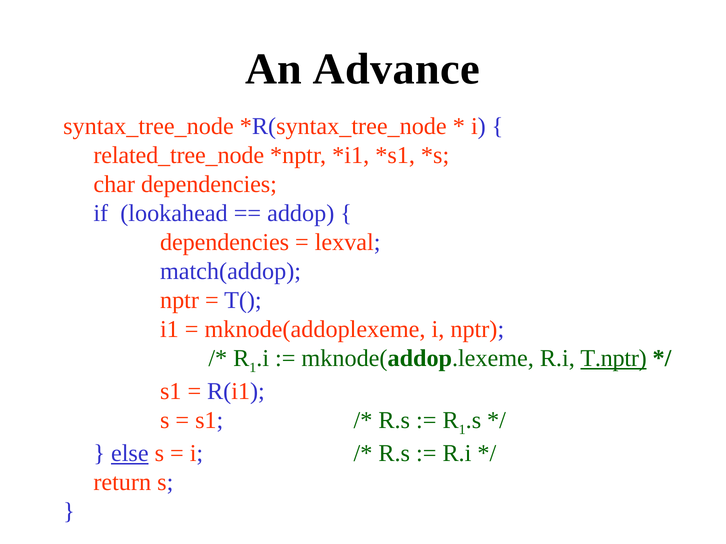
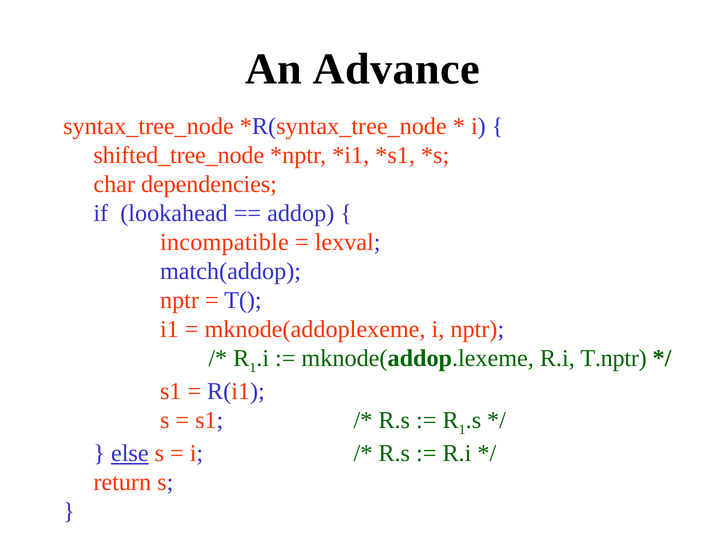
related_tree_node: related_tree_node -> shifted_tree_node
dependencies at (225, 243): dependencies -> incompatible
T.nptr underline: present -> none
